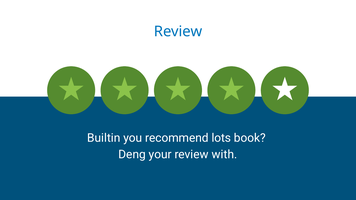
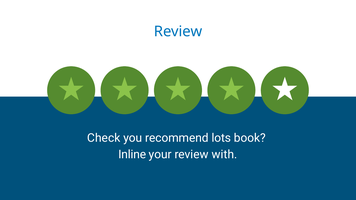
Builtin: Builtin -> Check
Deng: Deng -> Inline
